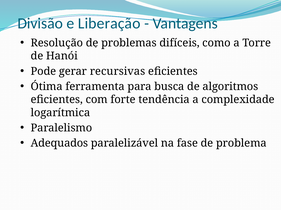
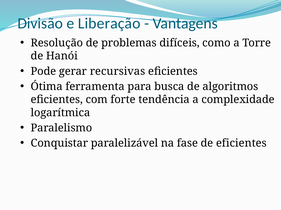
Adequados: Adequados -> Conquistar
de problema: problema -> eficientes
